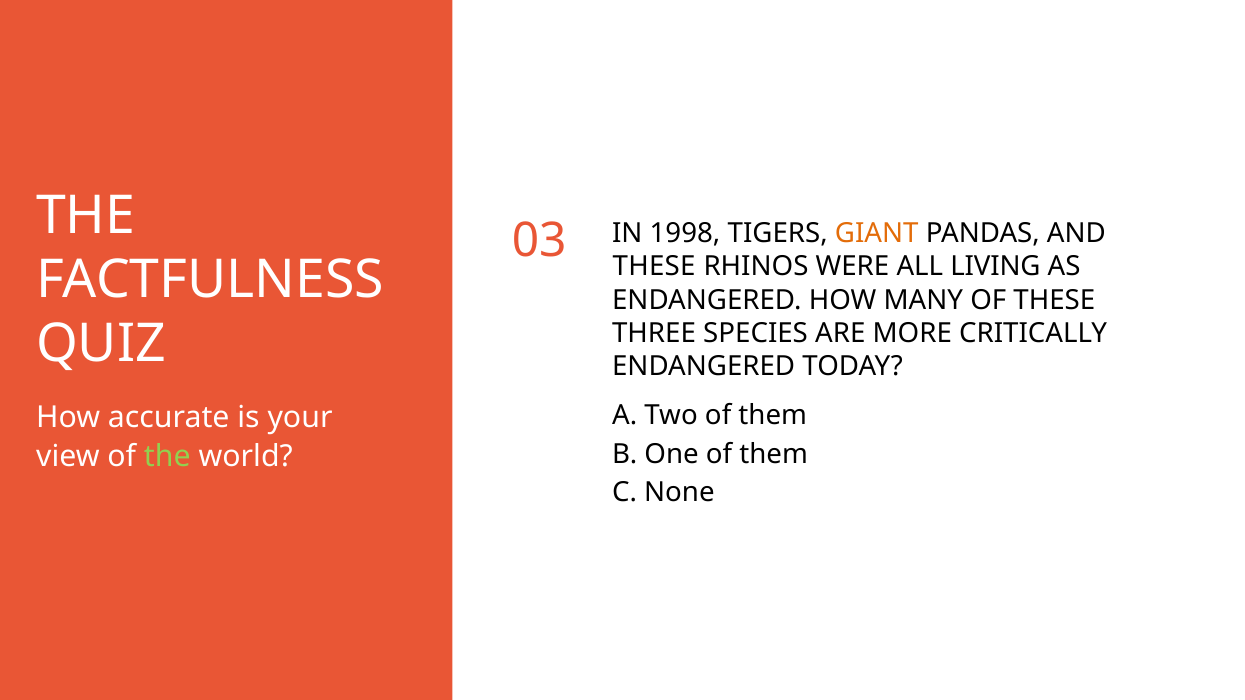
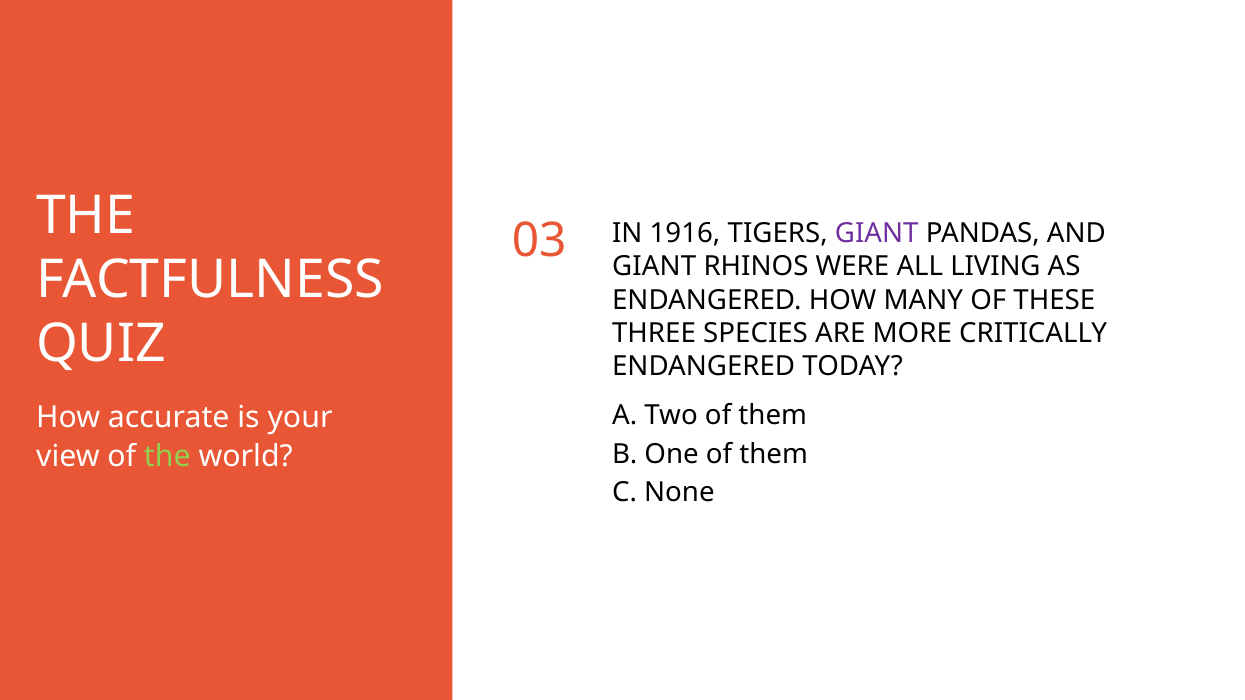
1998: 1998 -> 1916
GIANT at (877, 234) colour: orange -> purple
THESE at (654, 267): THESE -> GIANT
